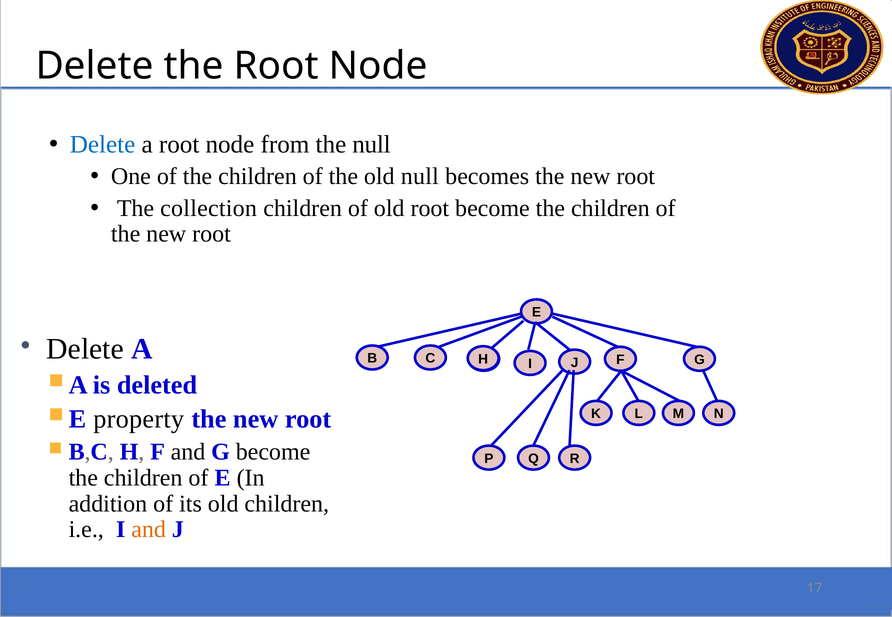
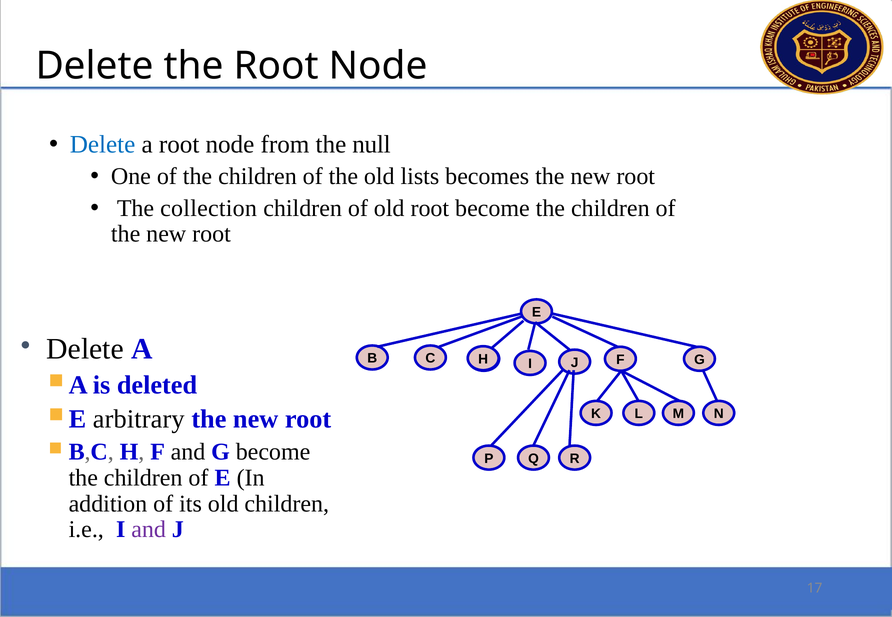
old null: null -> lists
property: property -> arbitrary
and at (149, 530) colour: orange -> purple
